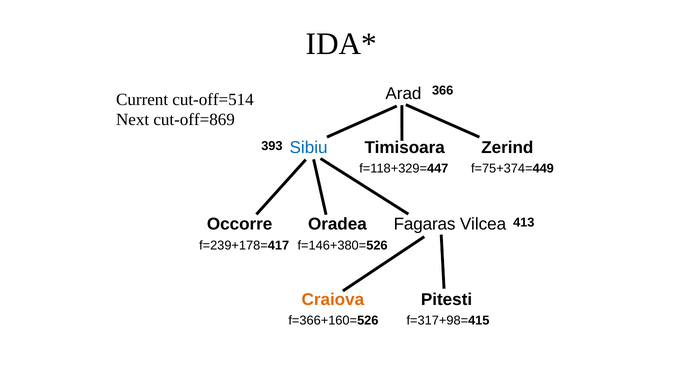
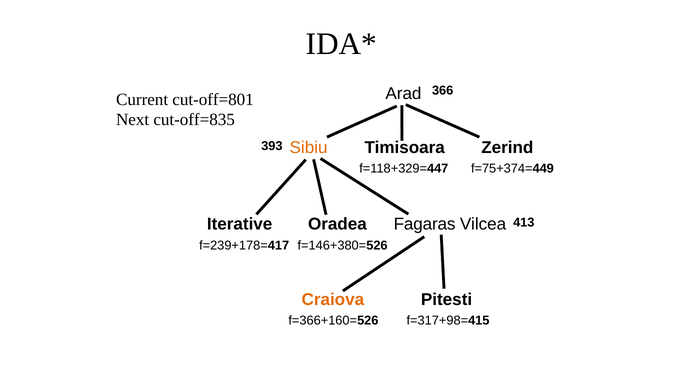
cut-off=514: cut-off=514 -> cut-off=801
cut-off=869: cut-off=869 -> cut-off=835
Sibiu colour: blue -> orange
Occorre: Occorre -> Iterative
